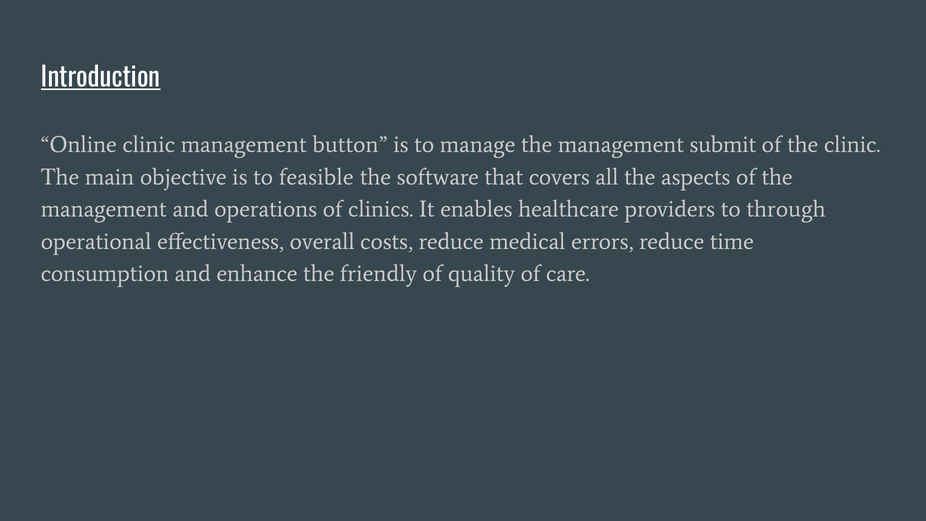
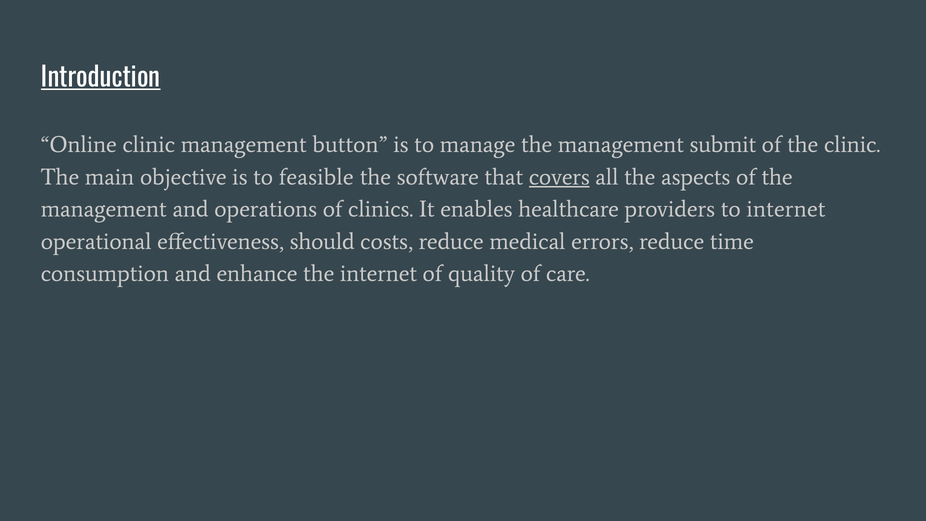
covers underline: none -> present
to through: through -> internet
overall: overall -> should
the friendly: friendly -> internet
